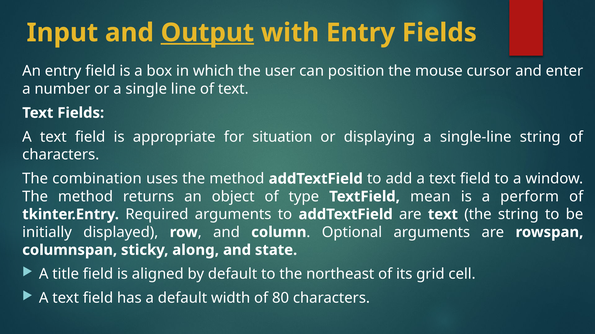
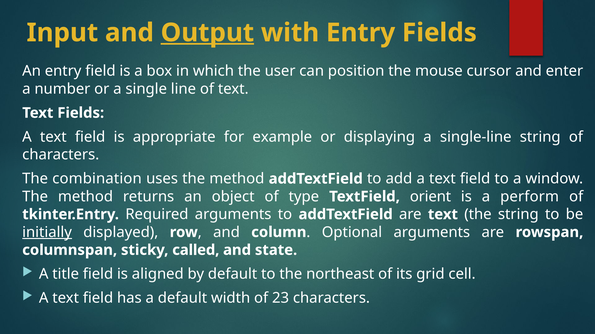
situation: situation -> example
mean: mean -> orient
initially underline: none -> present
along: along -> called
80: 80 -> 23
